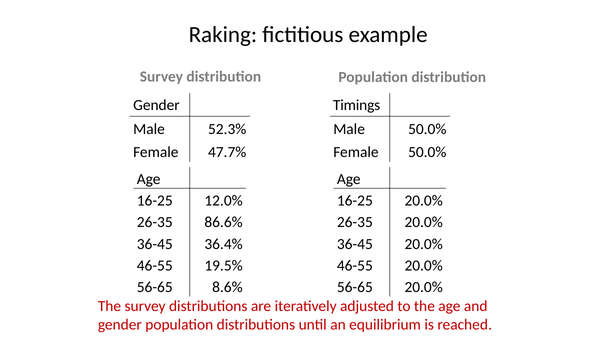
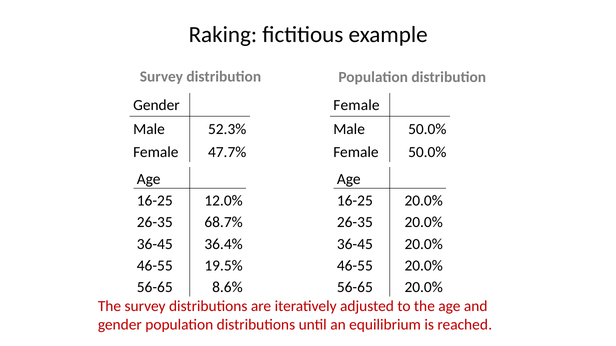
Timings at (357, 106): Timings -> Female
86.6%: 86.6% -> 68.7%
